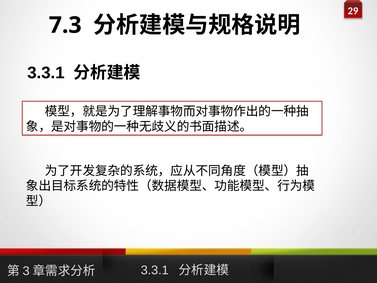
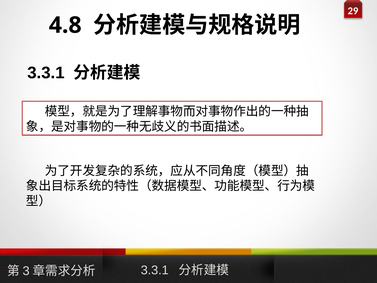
7.3: 7.3 -> 4.8
